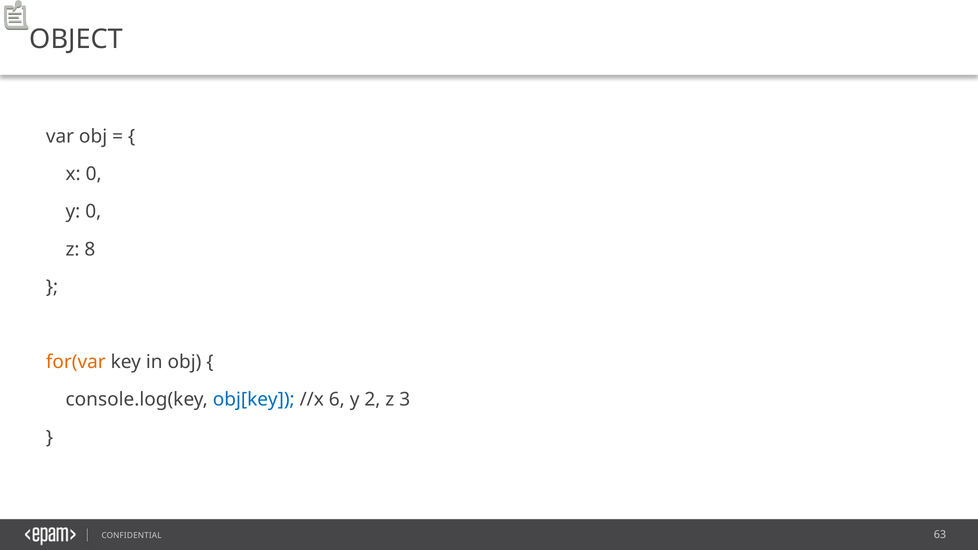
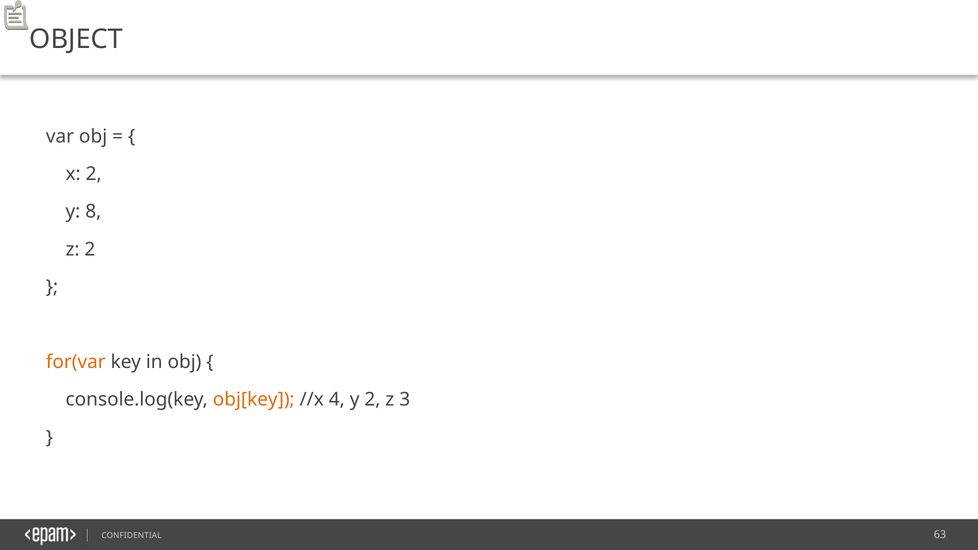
x 0: 0 -> 2
y 0: 0 -> 8
z 8: 8 -> 2
obj[key colour: blue -> orange
6: 6 -> 4
